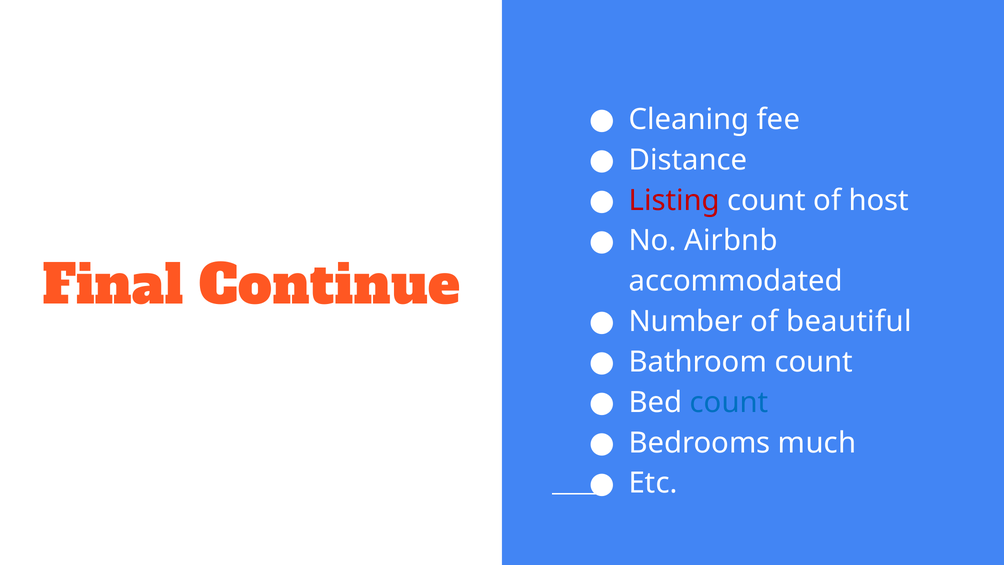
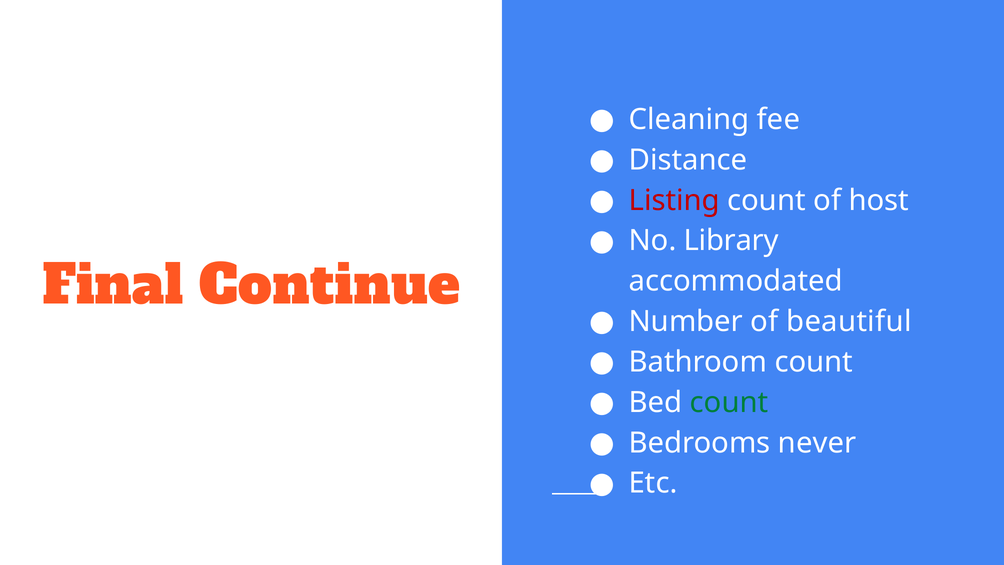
Airbnb: Airbnb -> Library
count at (729, 402) colour: blue -> green
much: much -> never
